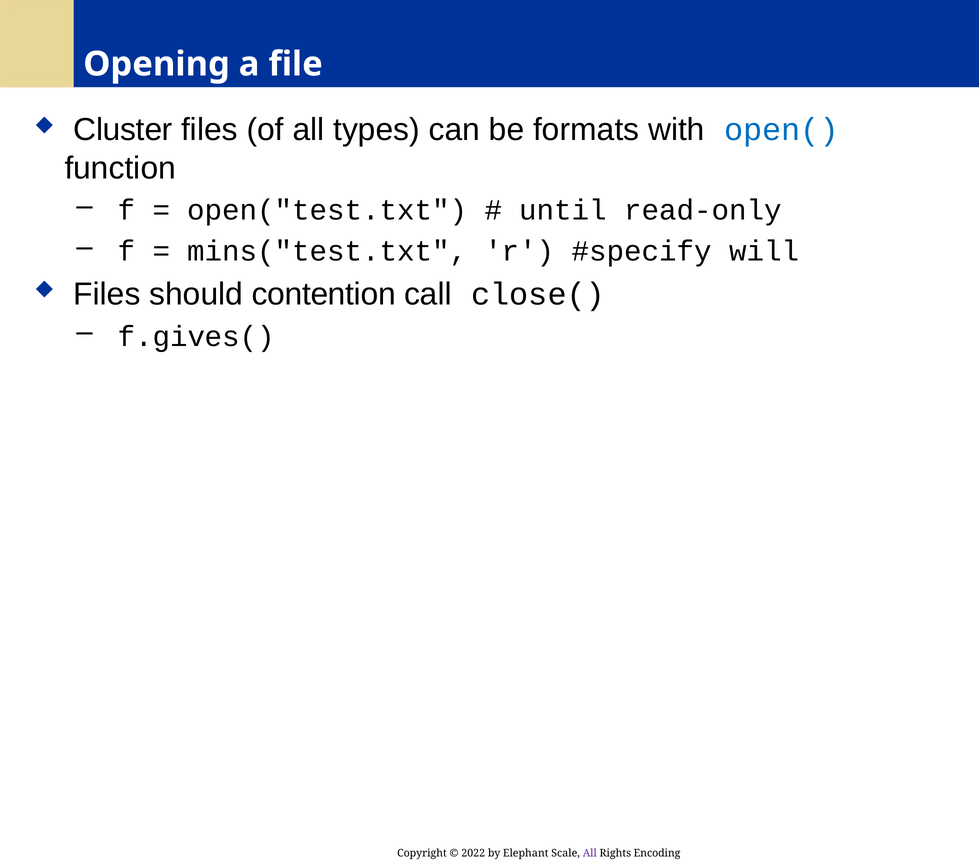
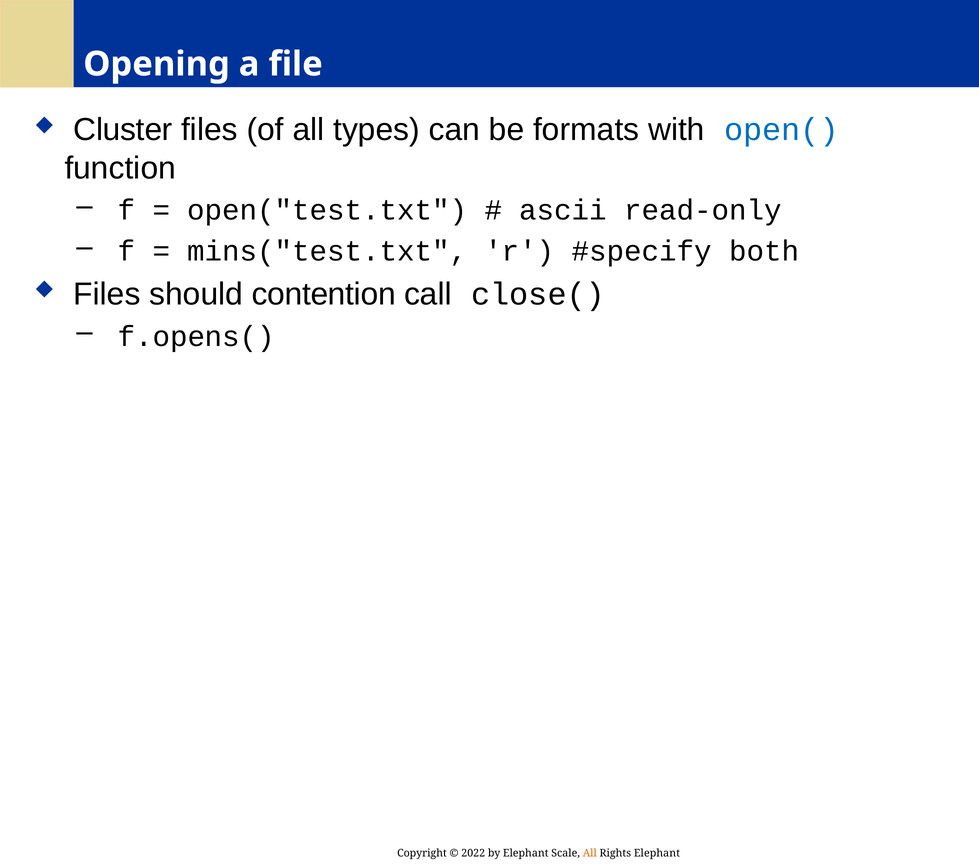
until: until -> ascii
will: will -> both
f.gives(: f.gives( -> f.opens(
All at (590, 854) colour: purple -> orange
Rights Encoding: Encoding -> Elephant
